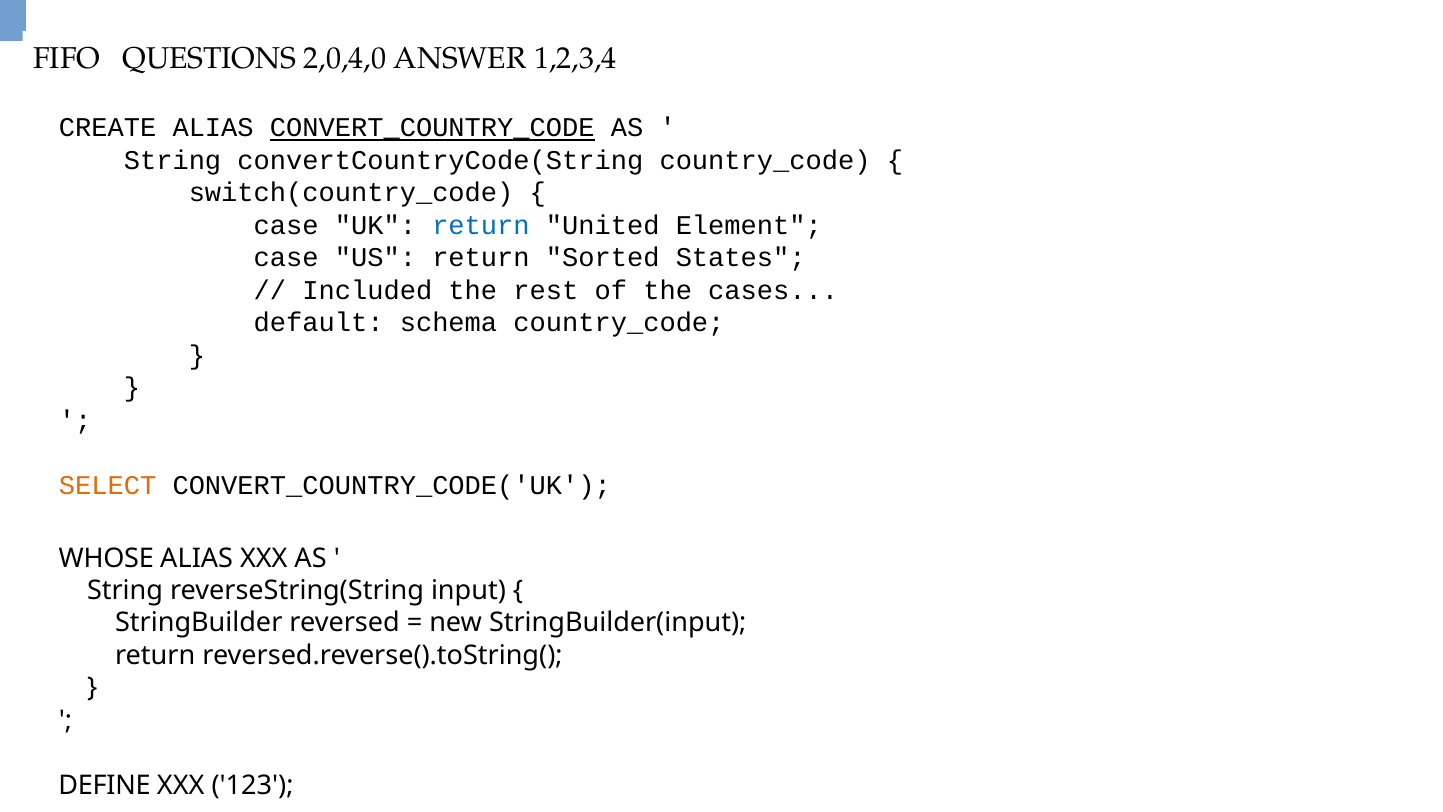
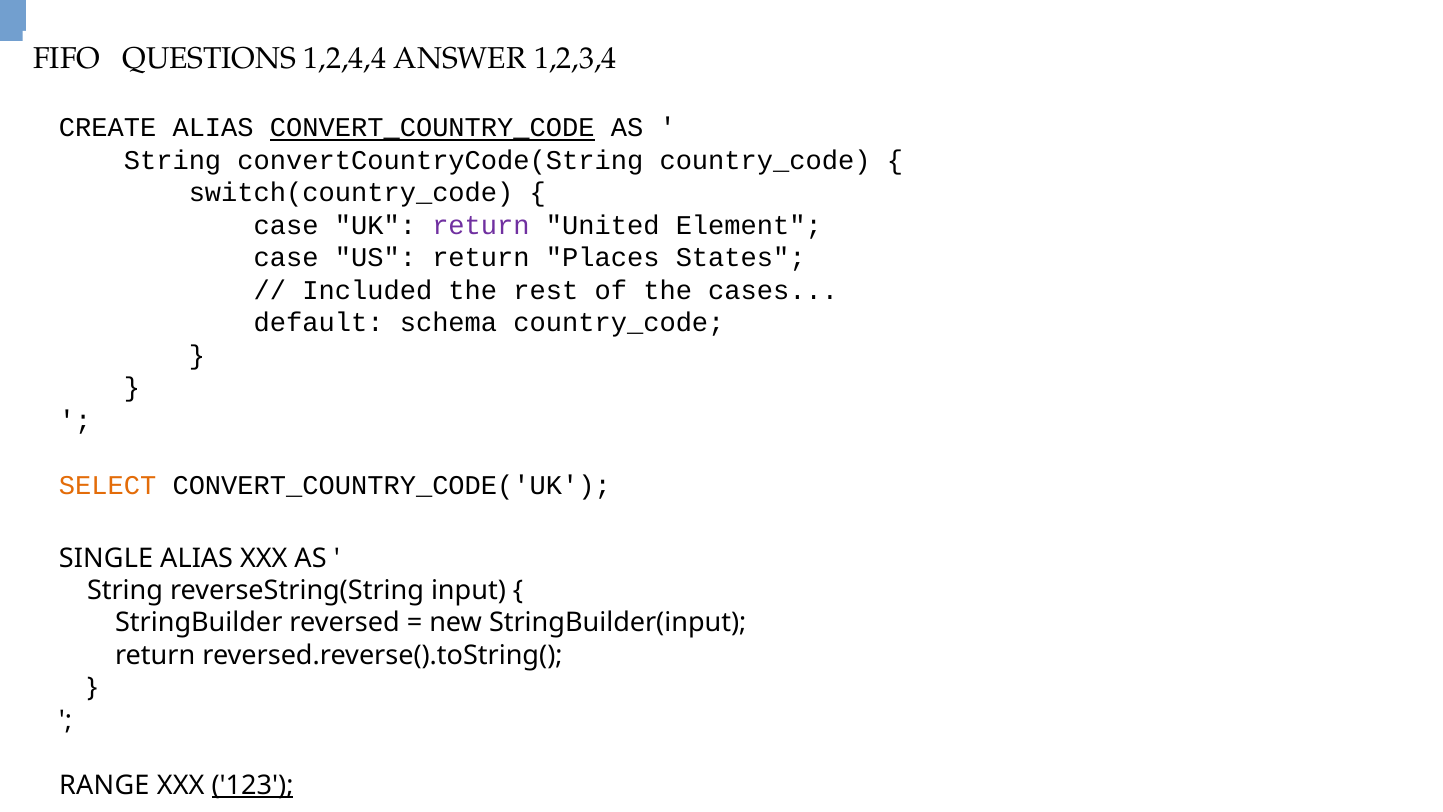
2,0,4,0: 2,0,4,0 -> 1,2,4,4
return at (481, 225) colour: blue -> purple
Sorted: Sorted -> Places
WHOSE: WHOSE -> SINGLE
DEFINE: DEFINE -> RANGE
123 underline: none -> present
